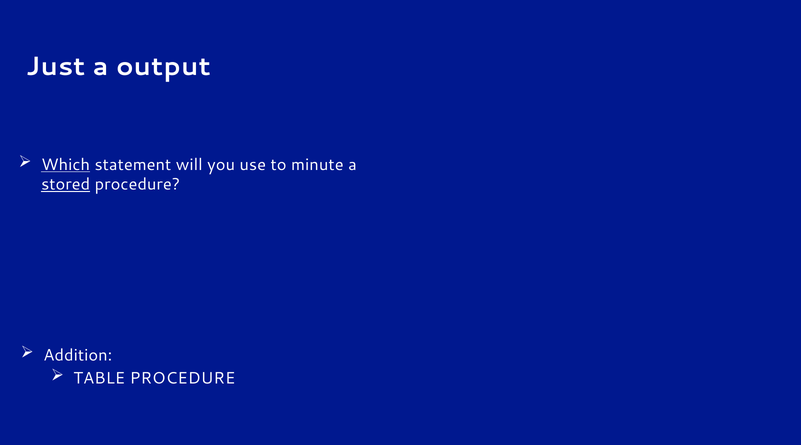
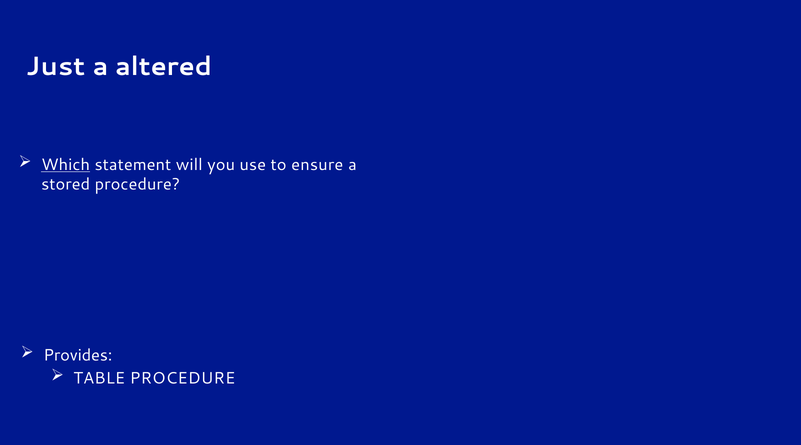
output: output -> altered
minute: minute -> ensure
stored underline: present -> none
Addition: Addition -> Provides
